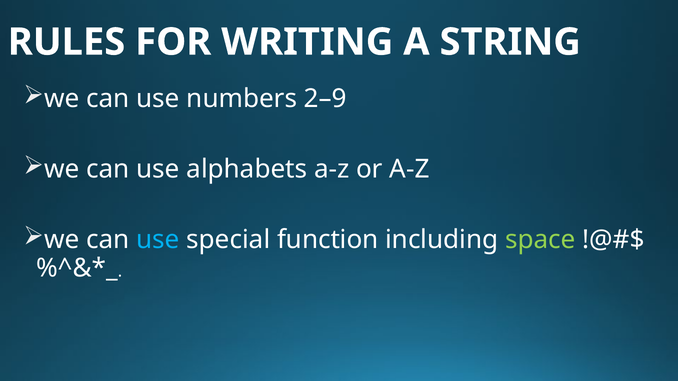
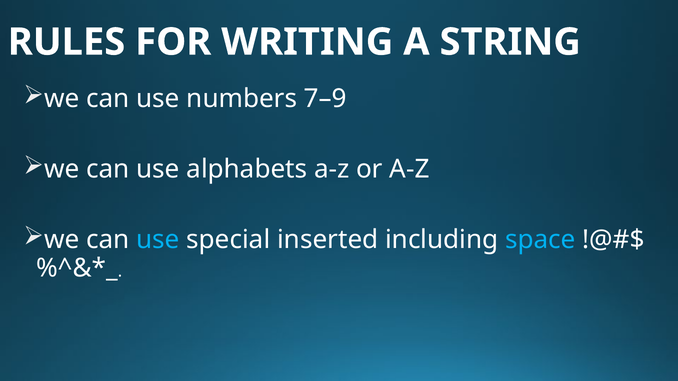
2–9: 2–9 -> 7–9
function: function -> inserted
space colour: light green -> light blue
